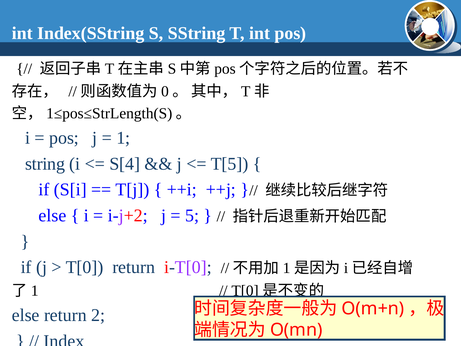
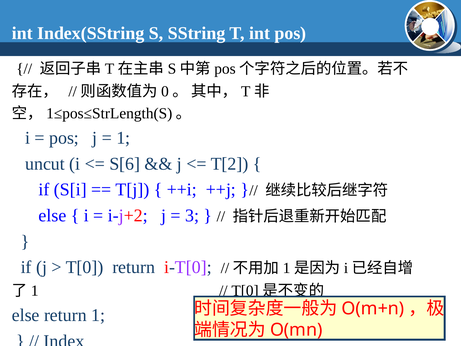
string: string -> uncut
S[4: S[4 -> S[6
T[5: T[5 -> T[2
5: 5 -> 3
return 2: 2 -> 1
